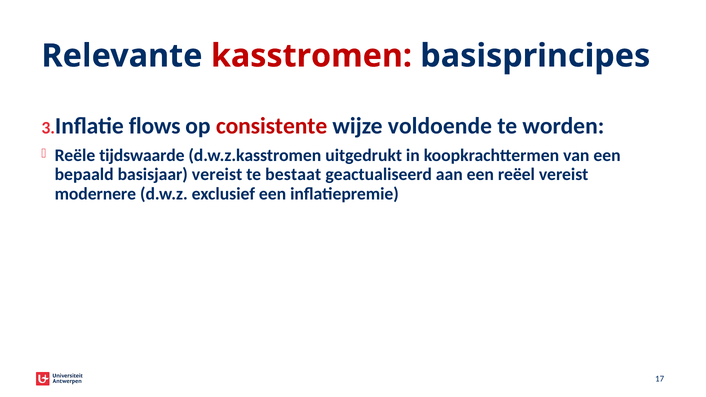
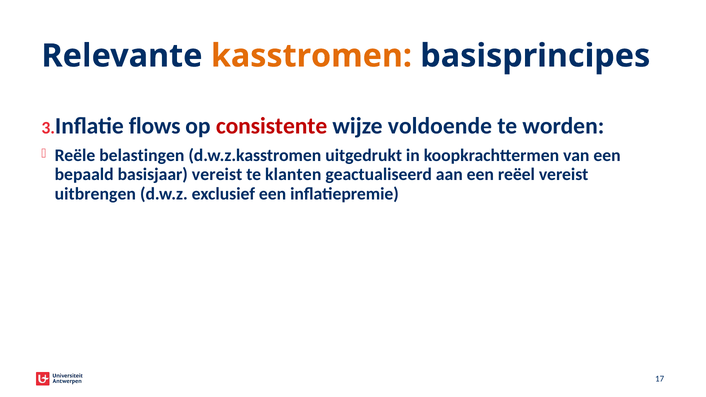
kasstromen colour: red -> orange
tijdswaarde: tijdswaarde -> belastingen
bestaat: bestaat -> klanten
modernere: modernere -> uitbrengen
